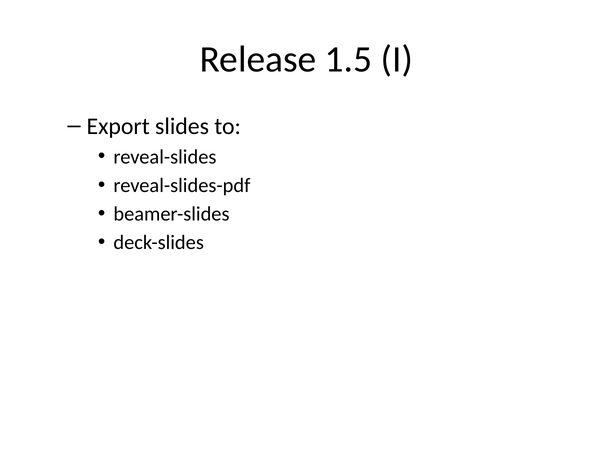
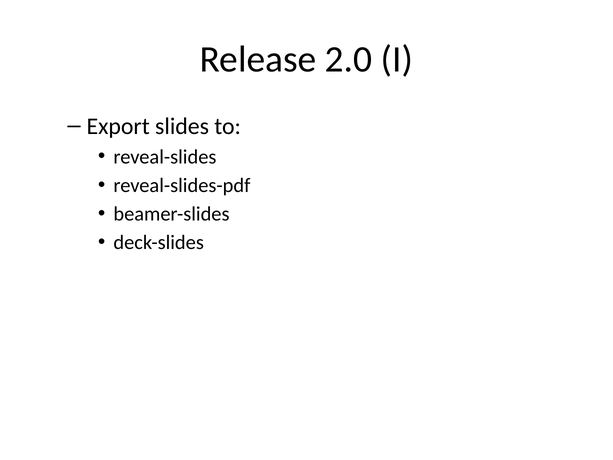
1.5: 1.5 -> 2.0
